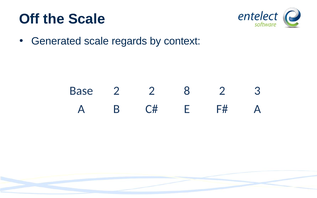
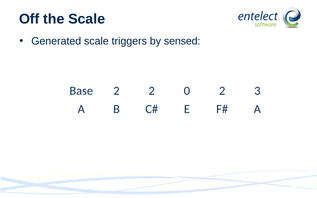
regards: regards -> triggers
context: context -> sensed
8: 8 -> 0
